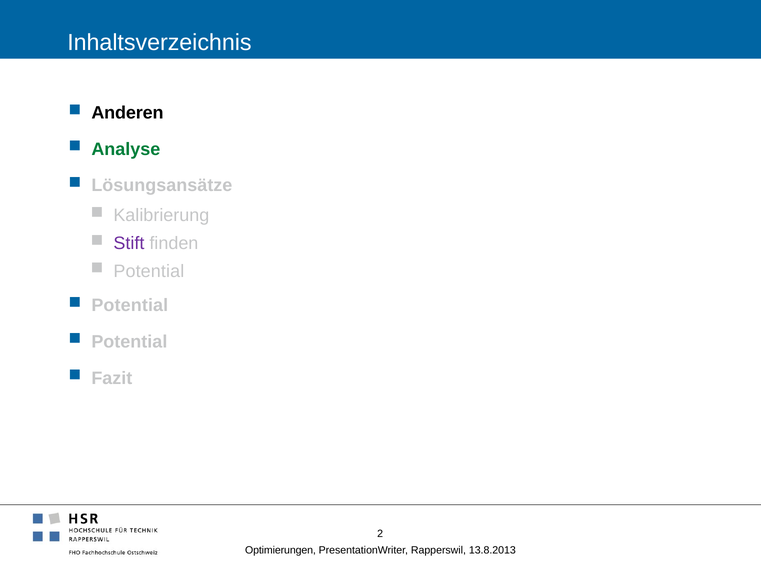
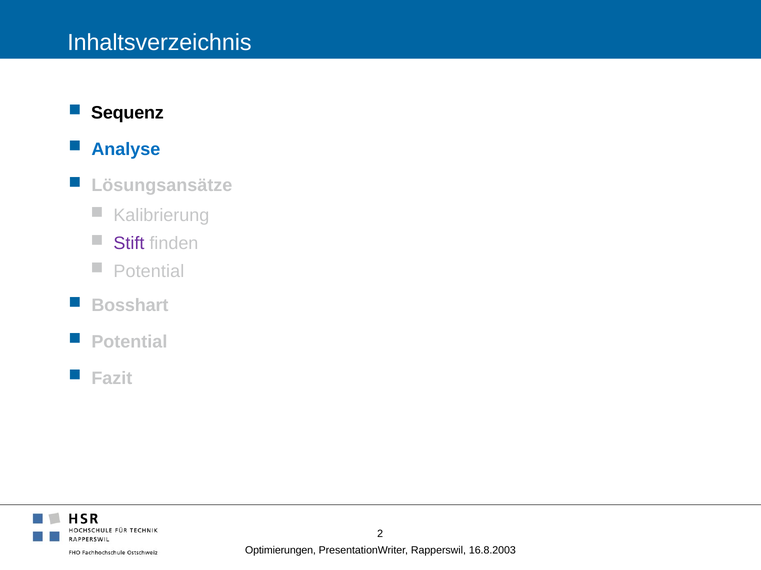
Anderen: Anderen -> Sequenz
Analyse colour: green -> blue
Potential at (130, 306): Potential -> Bosshart
13.8.2013: 13.8.2013 -> 16.8.2003
